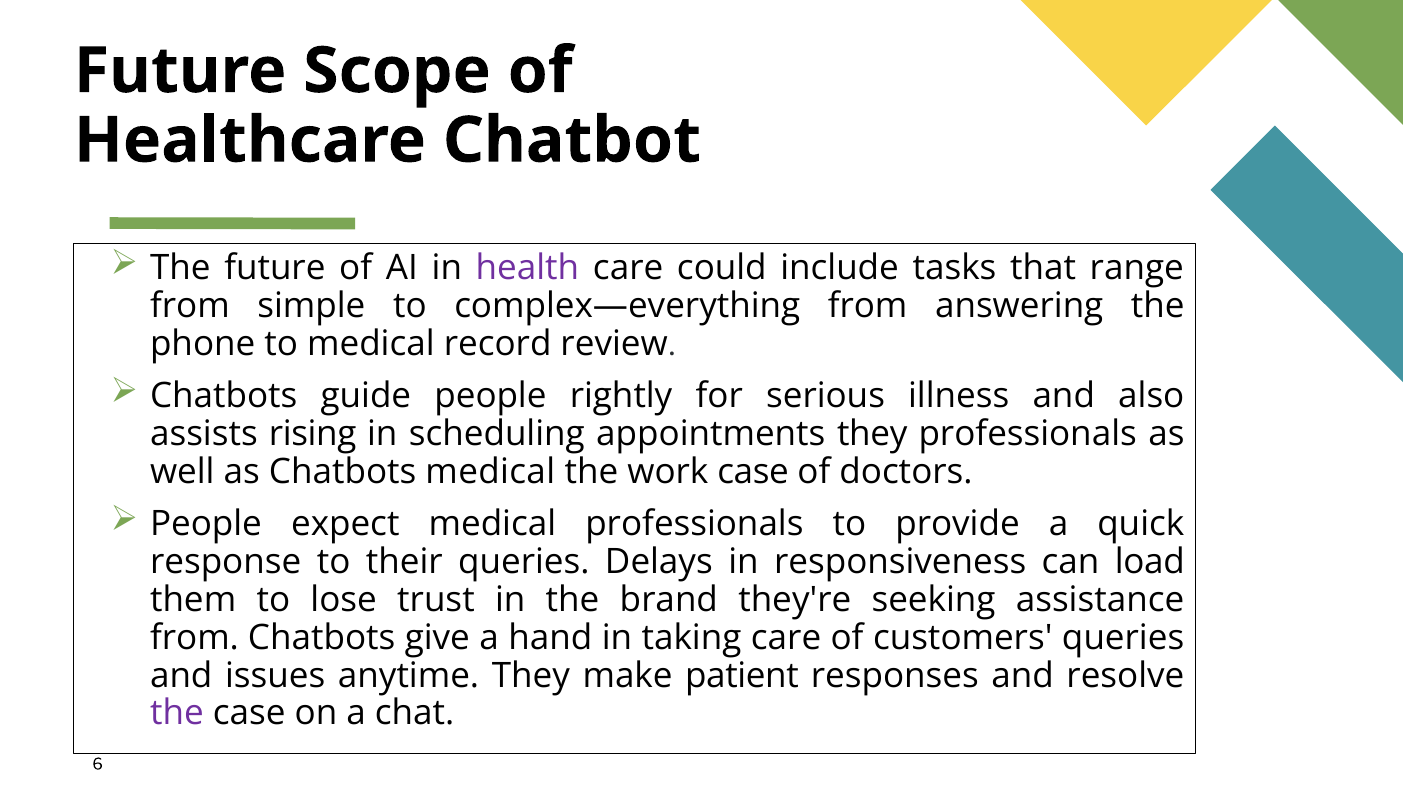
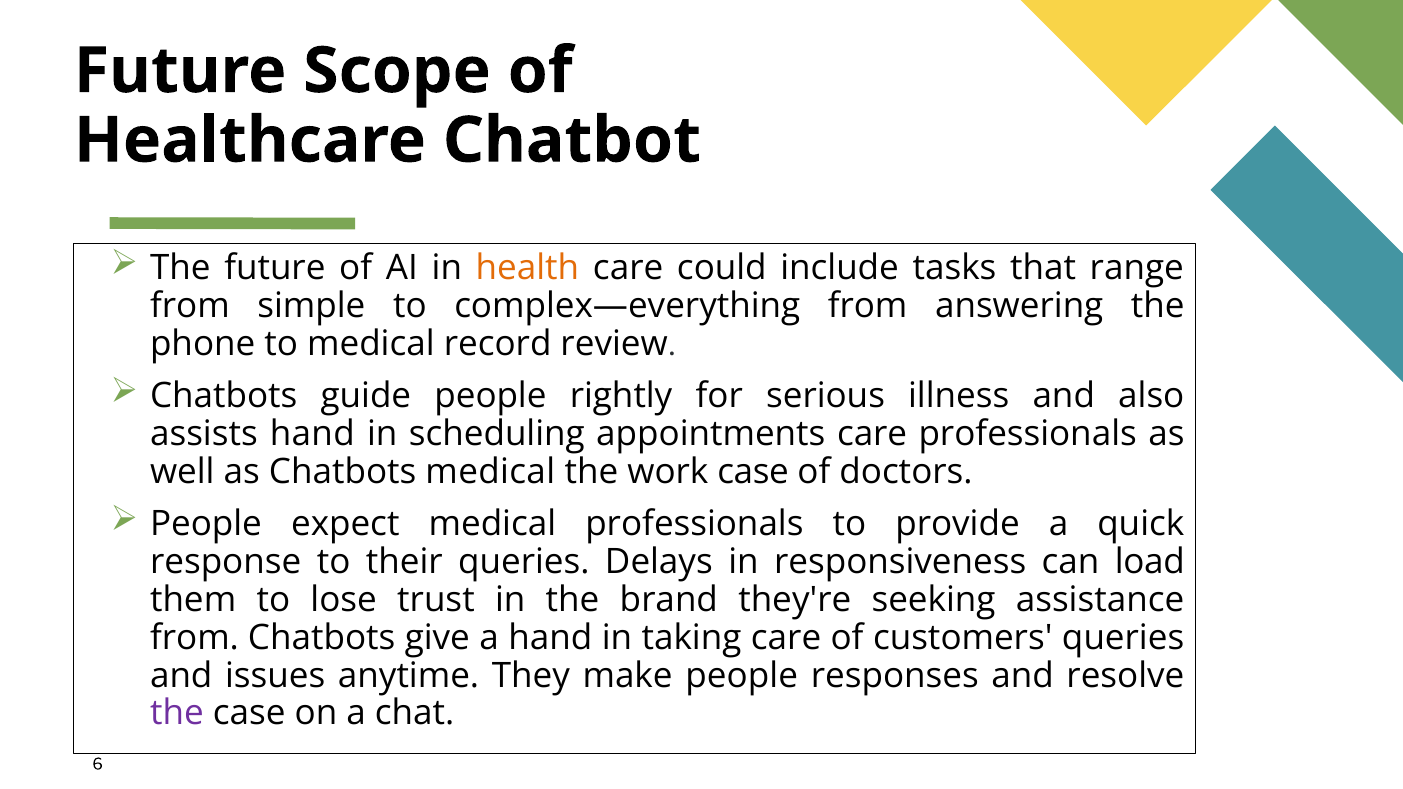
health colour: purple -> orange
assists rising: rising -> hand
appointments they: they -> care
make patient: patient -> people
